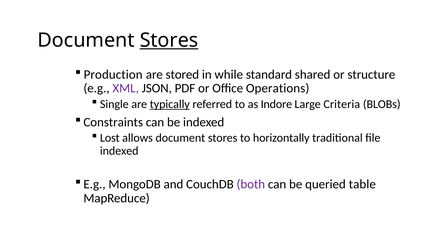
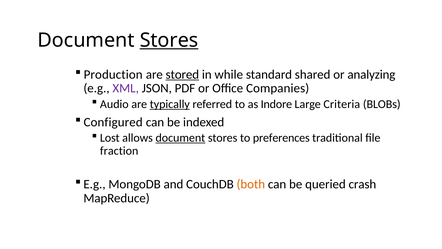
stored underline: none -> present
structure: structure -> analyzing
Operations: Operations -> Companies
Single: Single -> Audio
Constraints: Constraints -> Configured
document at (180, 138) underline: none -> present
horizontally: horizontally -> preferences
indexed at (119, 151): indexed -> fraction
both colour: purple -> orange
table: table -> crash
